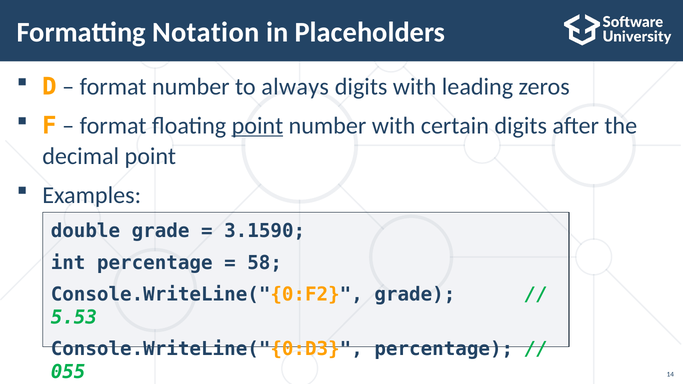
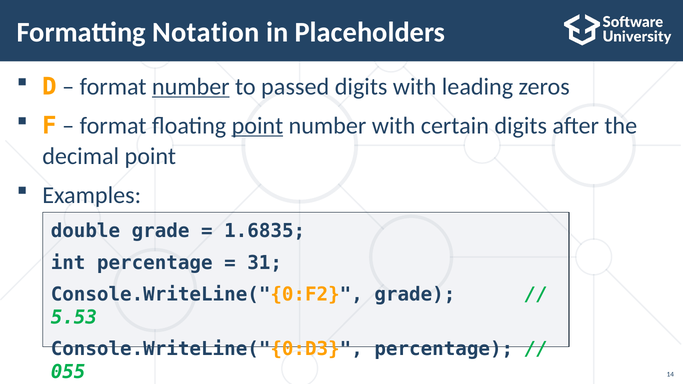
number at (191, 87) underline: none -> present
always: always -> passed
3.1590: 3.1590 -> 1.6835
58: 58 -> 31
